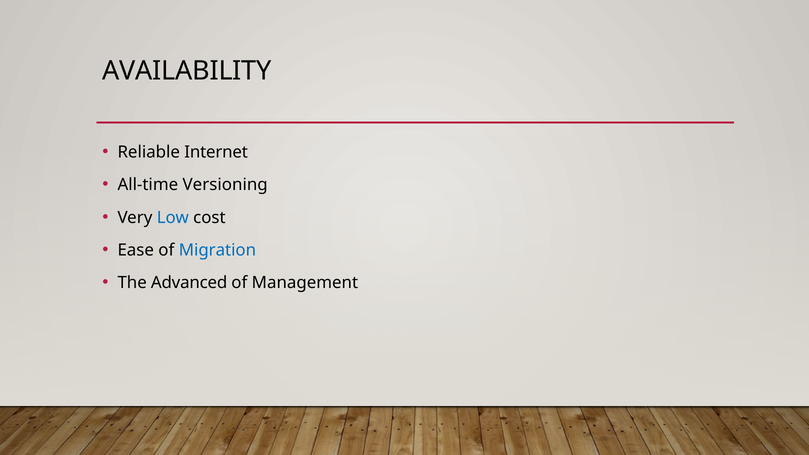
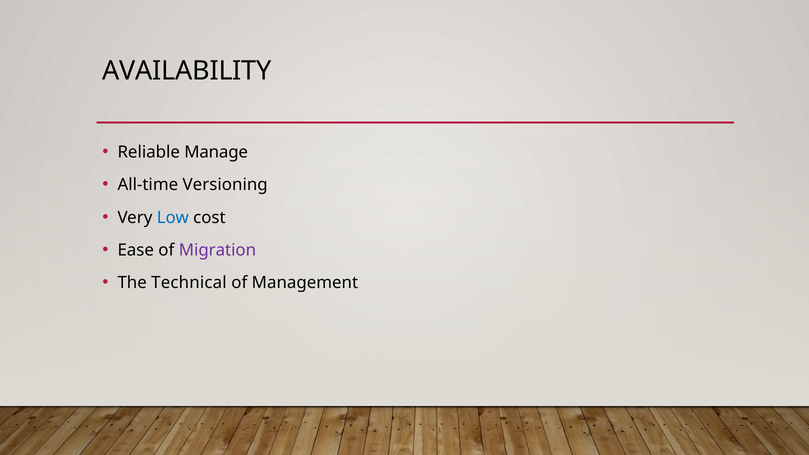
Internet: Internet -> Manage
Migration colour: blue -> purple
Advanced: Advanced -> Technical
